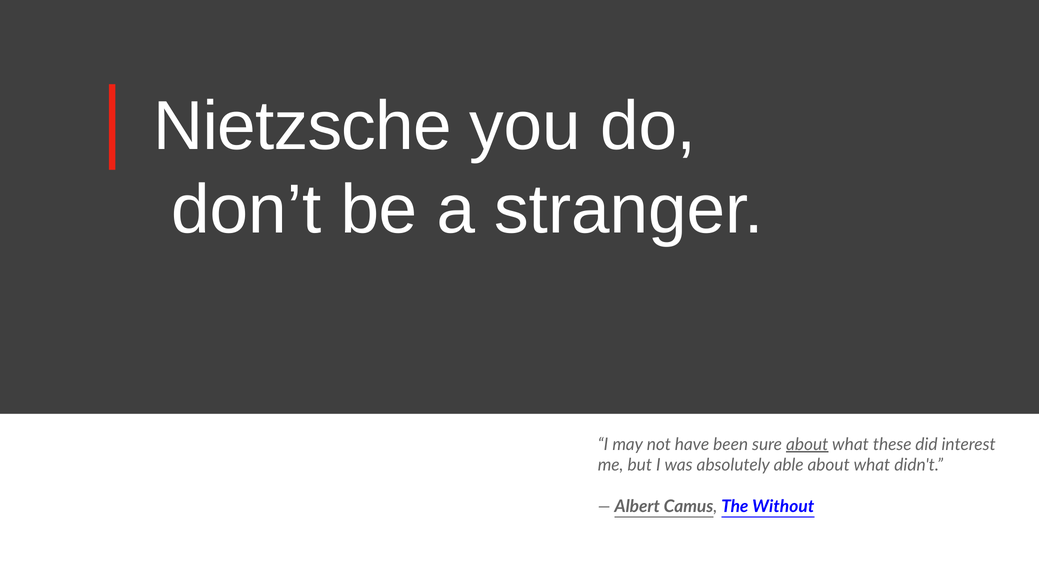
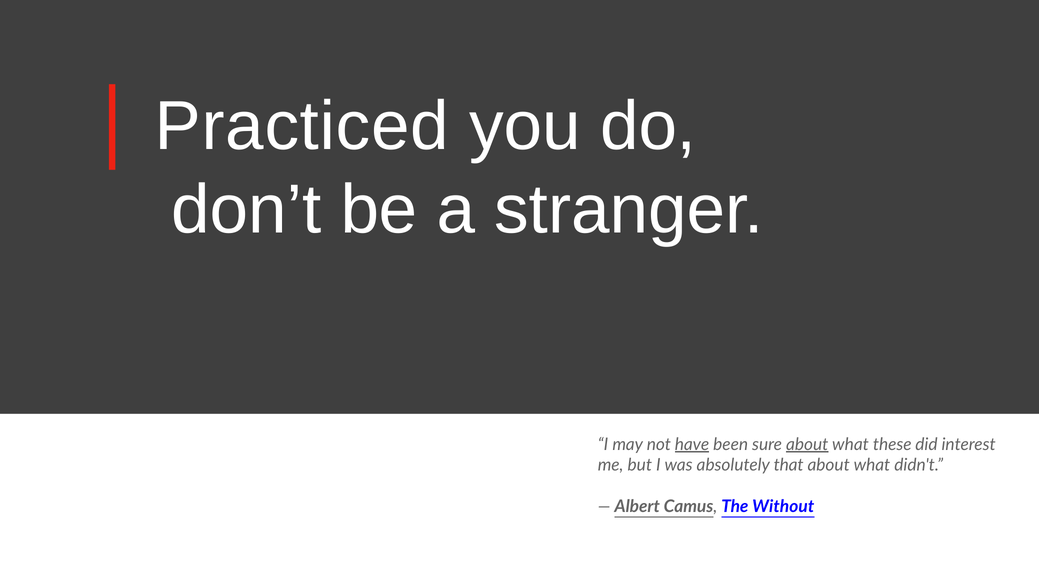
Nietzsche: Nietzsche -> Practiced
have underline: none -> present
able: able -> that
